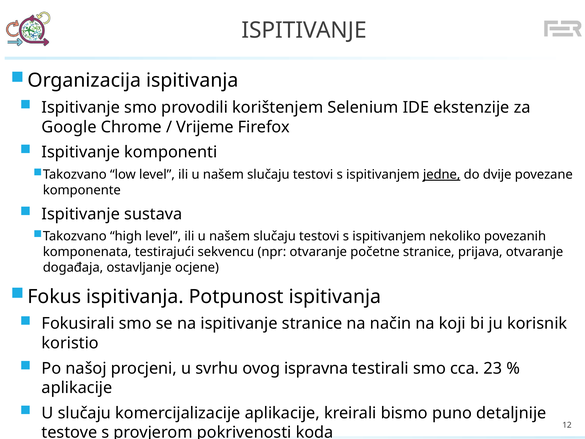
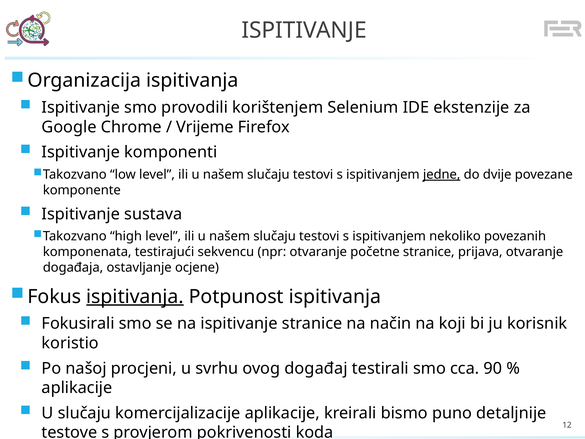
ispitivanja at (135, 296) underline: none -> present
ispravna: ispravna -> događaj
23: 23 -> 90
